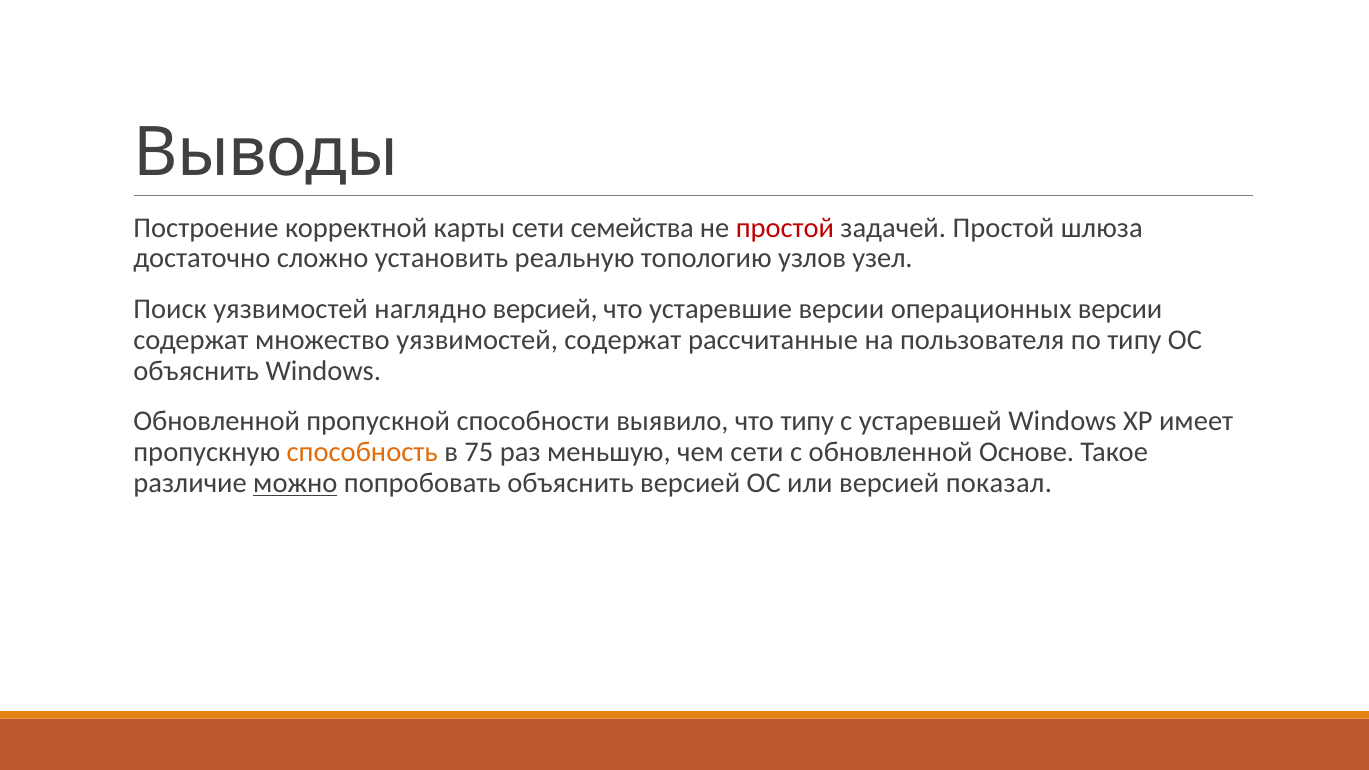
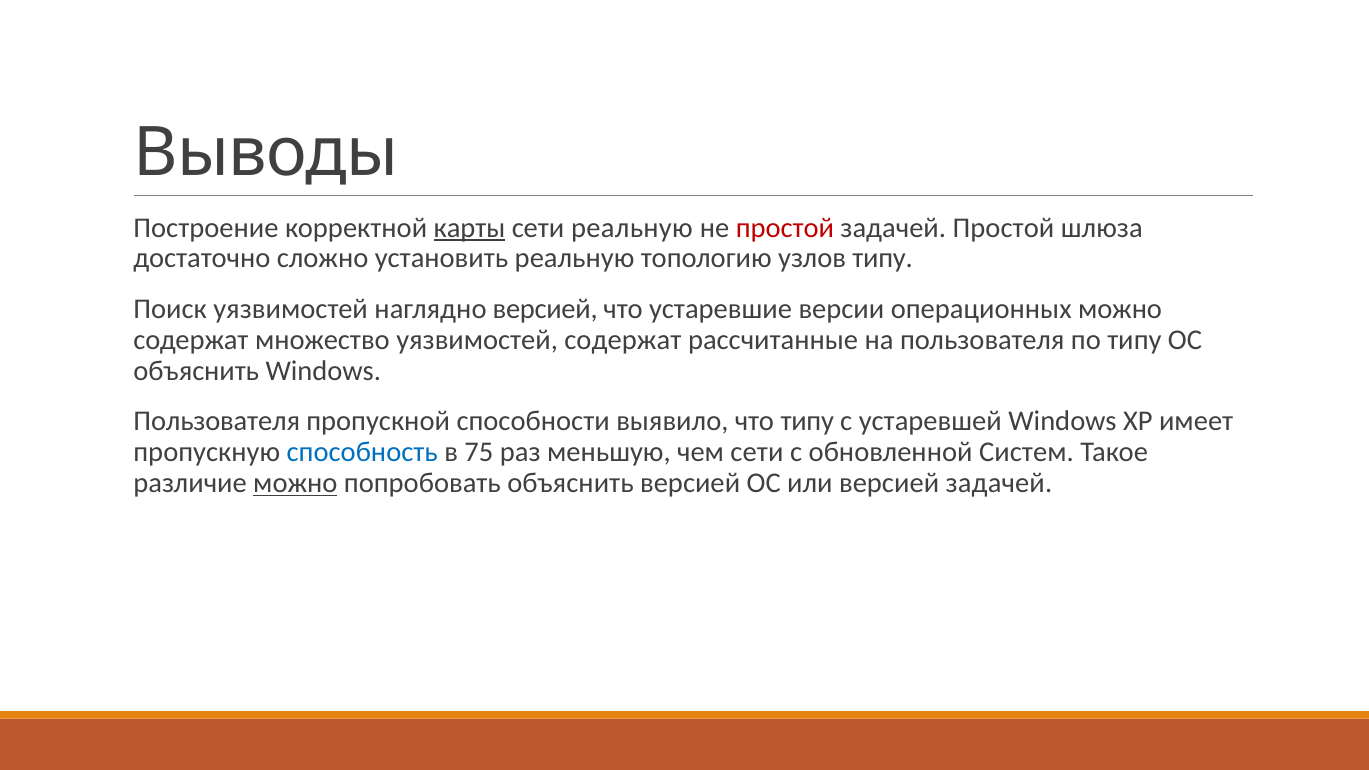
карты underline: none -> present
сети семейства: семейства -> реальную
узлов узел: узел -> типу
операционных версии: версии -> можно
Обновленной at (217, 422): Обновленной -> Пользователя
способность colour: orange -> blue
Основе: Основе -> Систем
версией показал: показал -> задачей
